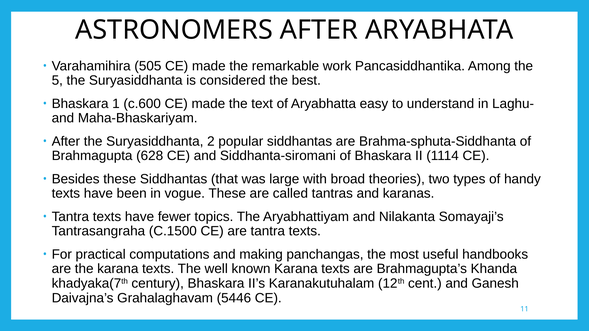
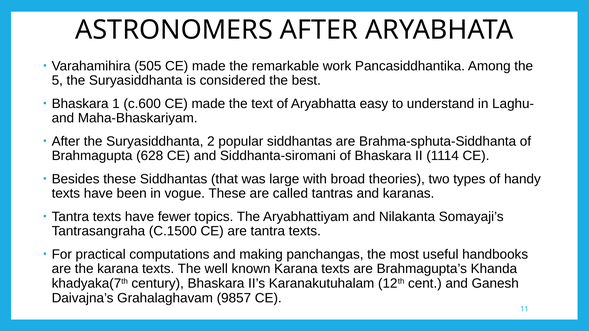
5446: 5446 -> 9857
